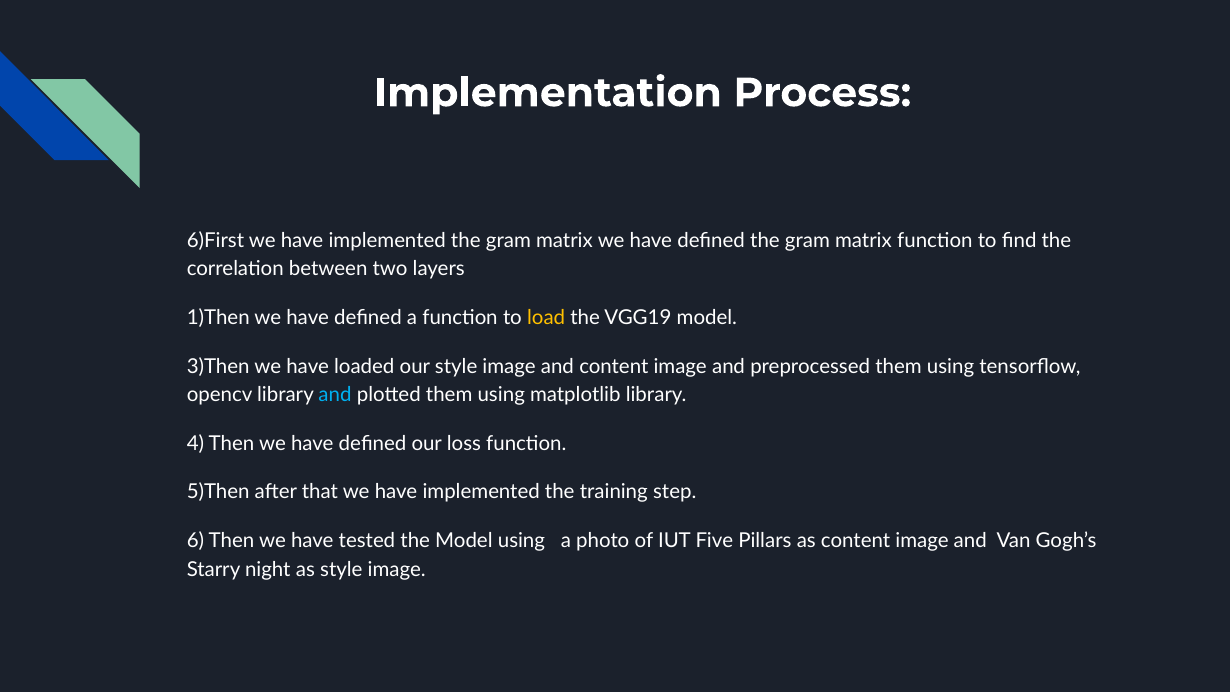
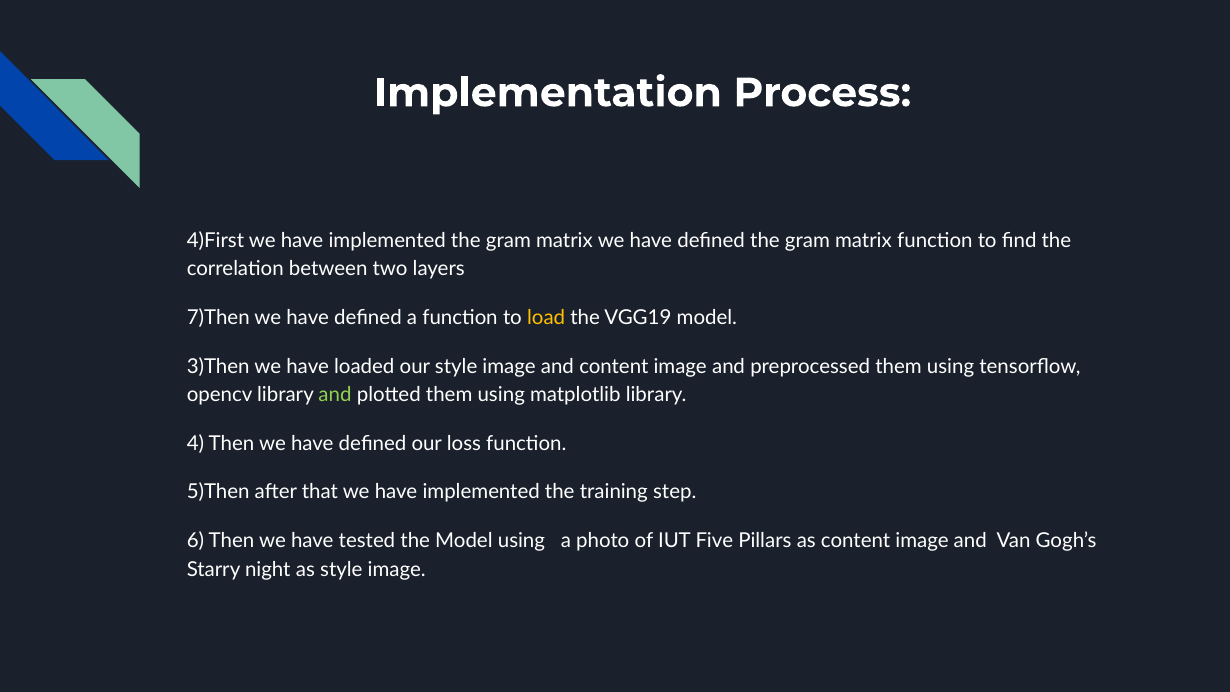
6)First: 6)First -> 4)First
1)Then: 1)Then -> 7)Then
and at (335, 395) colour: light blue -> light green
